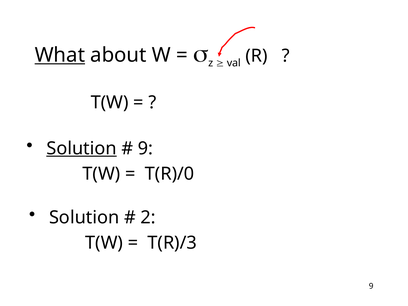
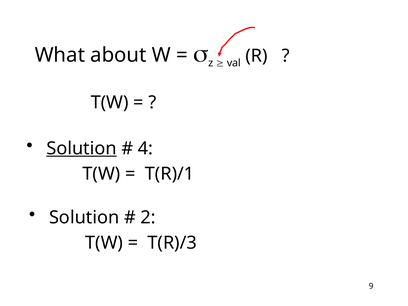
What underline: present -> none
9 at (145, 148): 9 -> 4
T(R)/0: T(R)/0 -> T(R)/1
